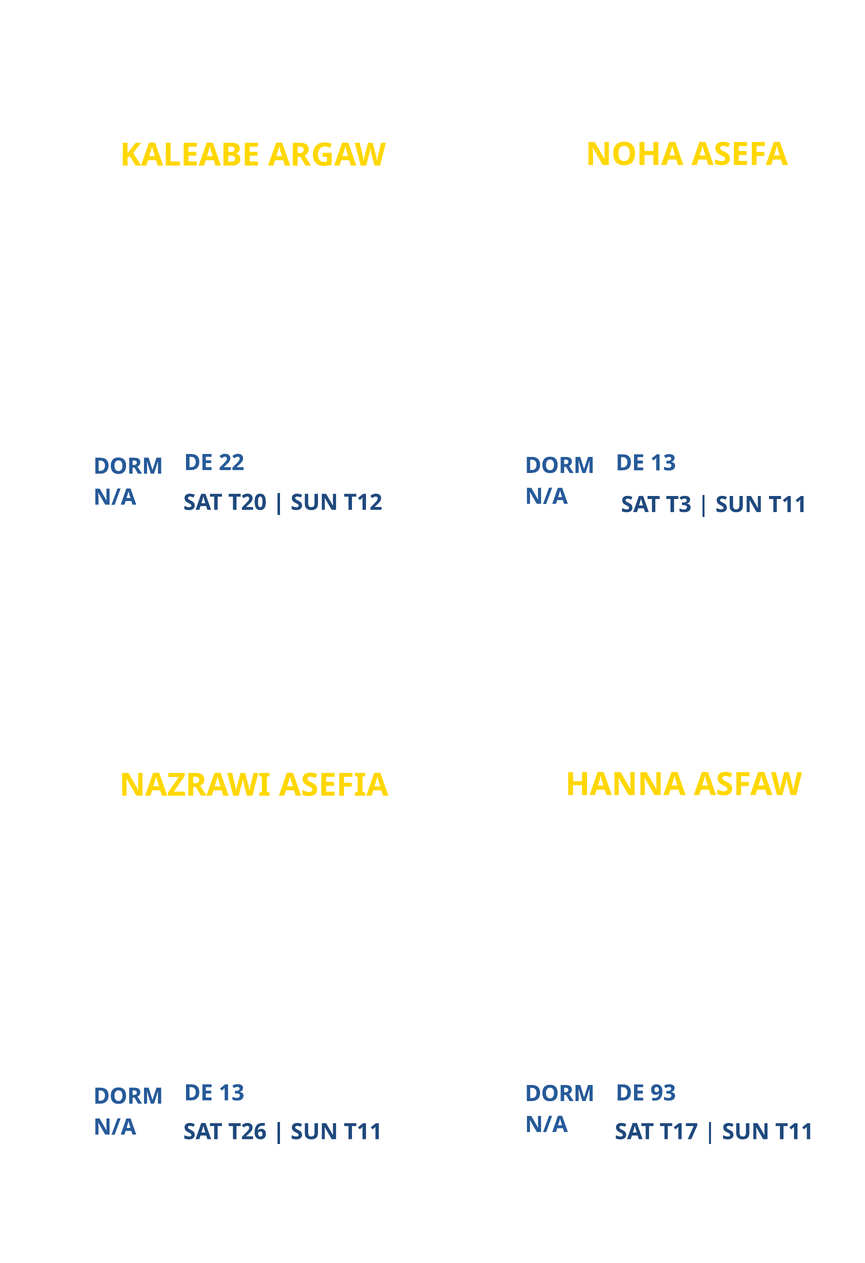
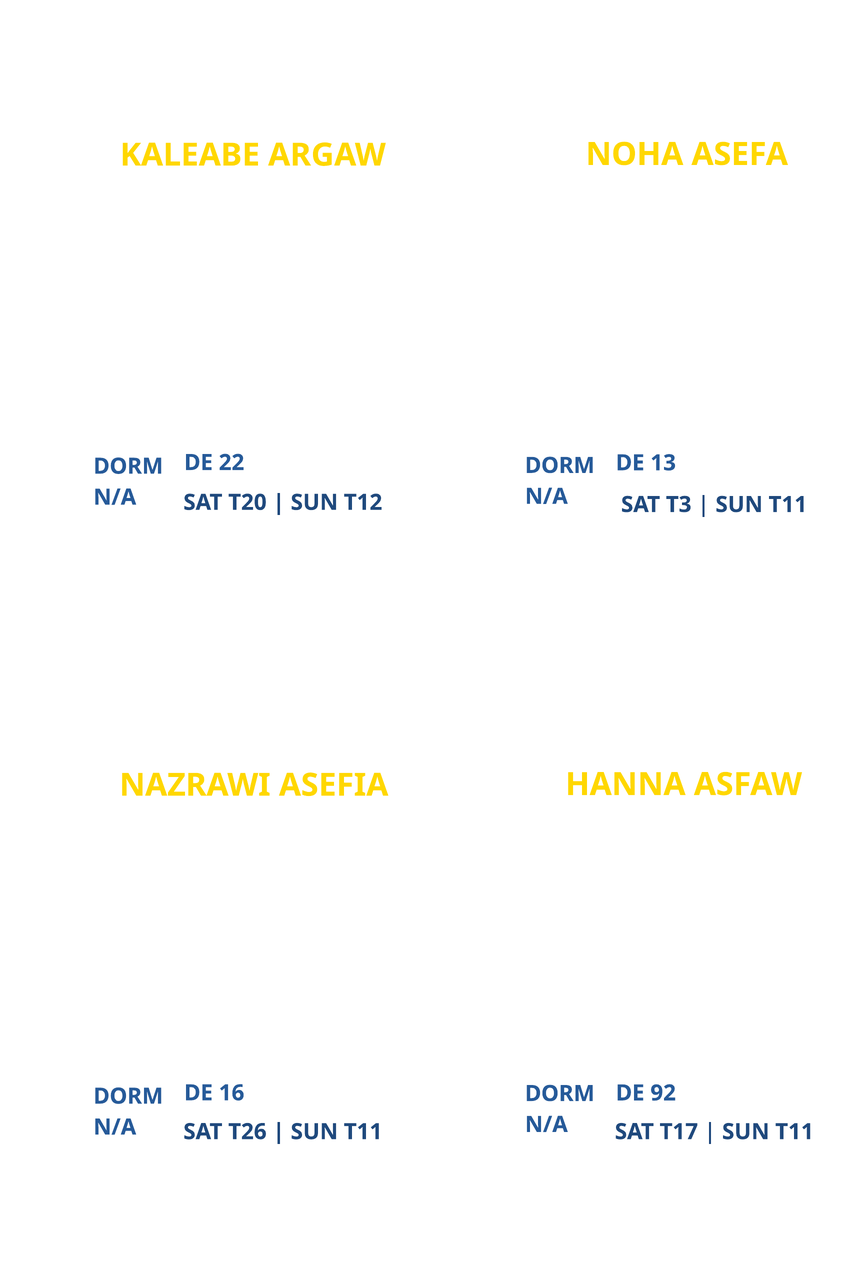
13 at (232, 1093): 13 -> 16
93: 93 -> 92
